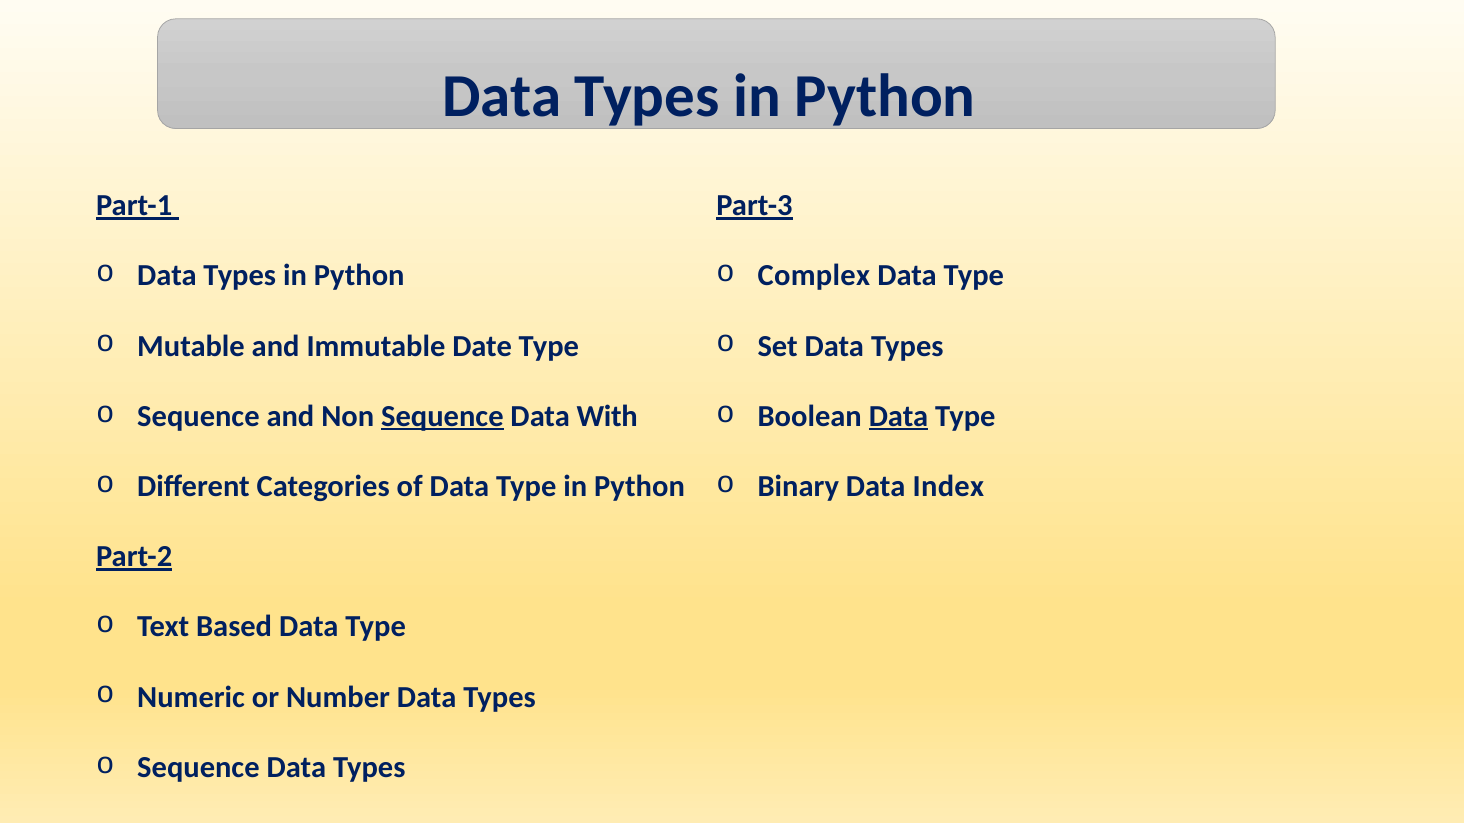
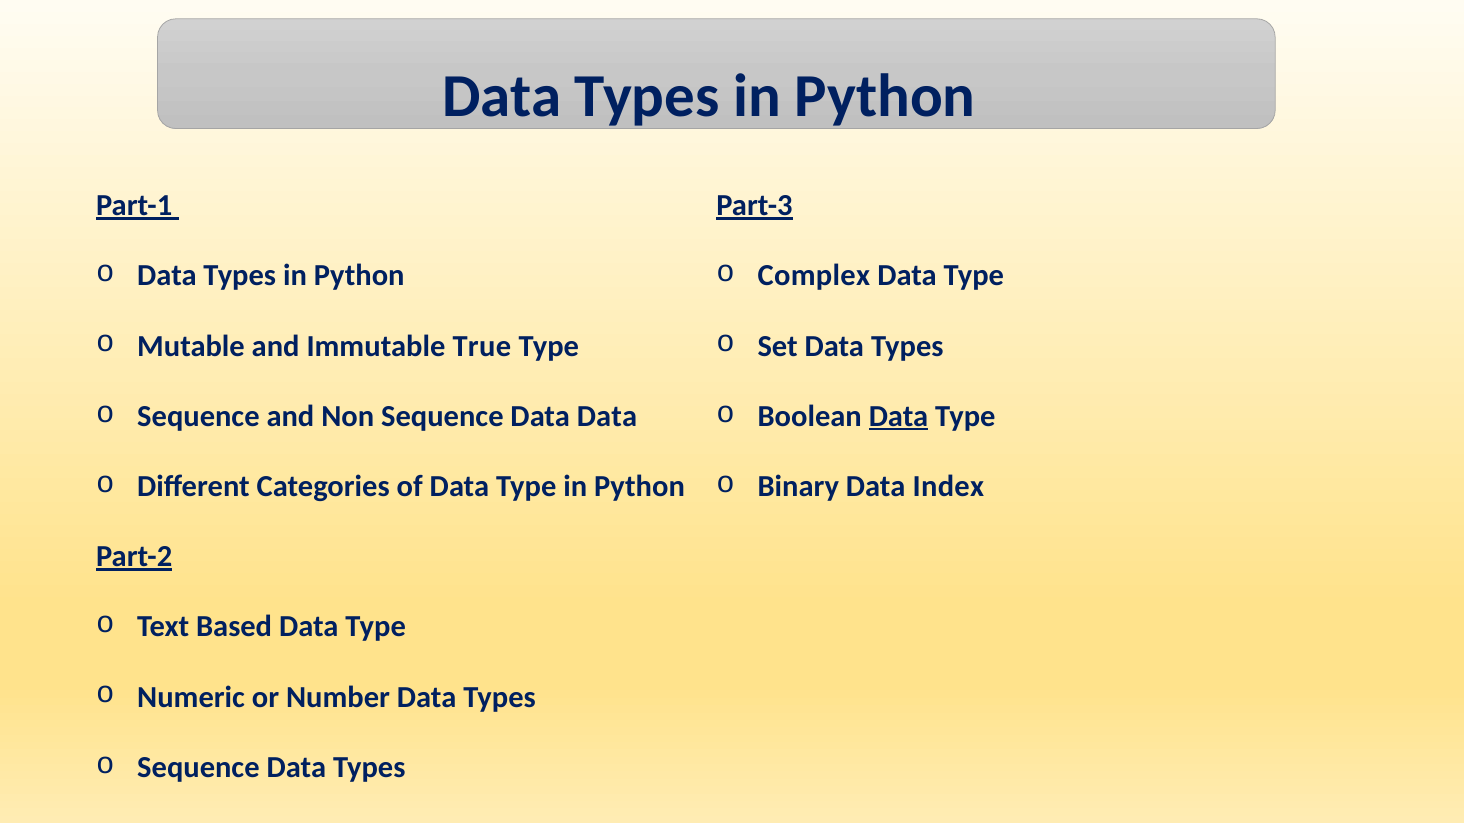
Date: Date -> True
Sequence at (442, 416) underline: present -> none
Data With: With -> Data
